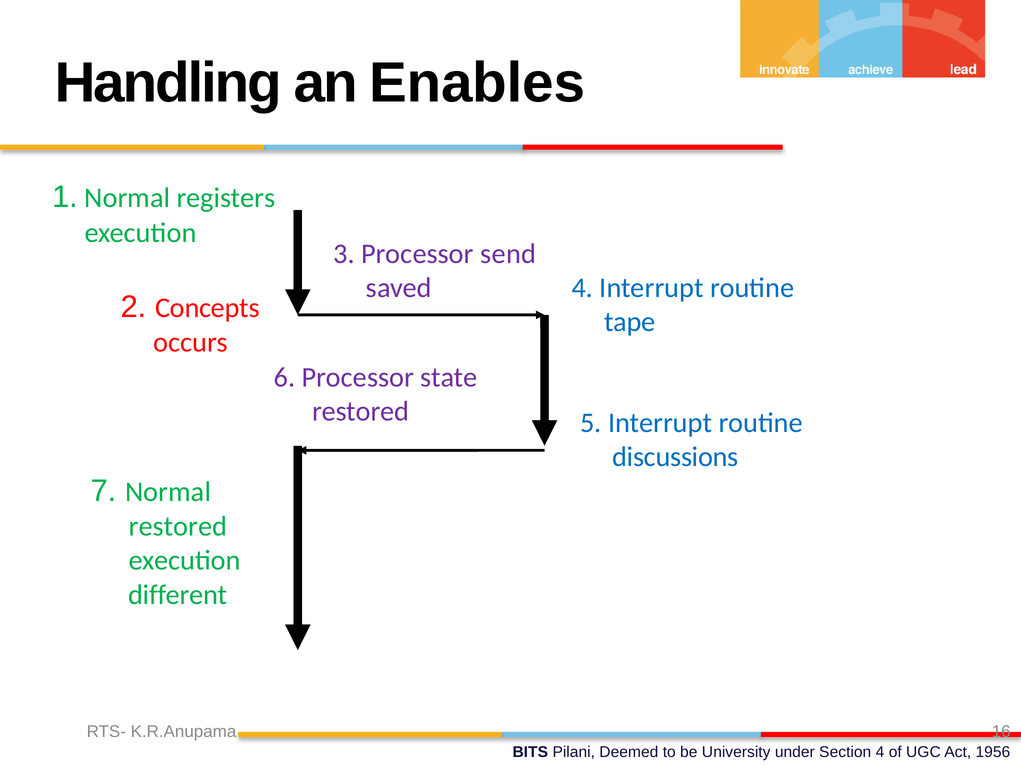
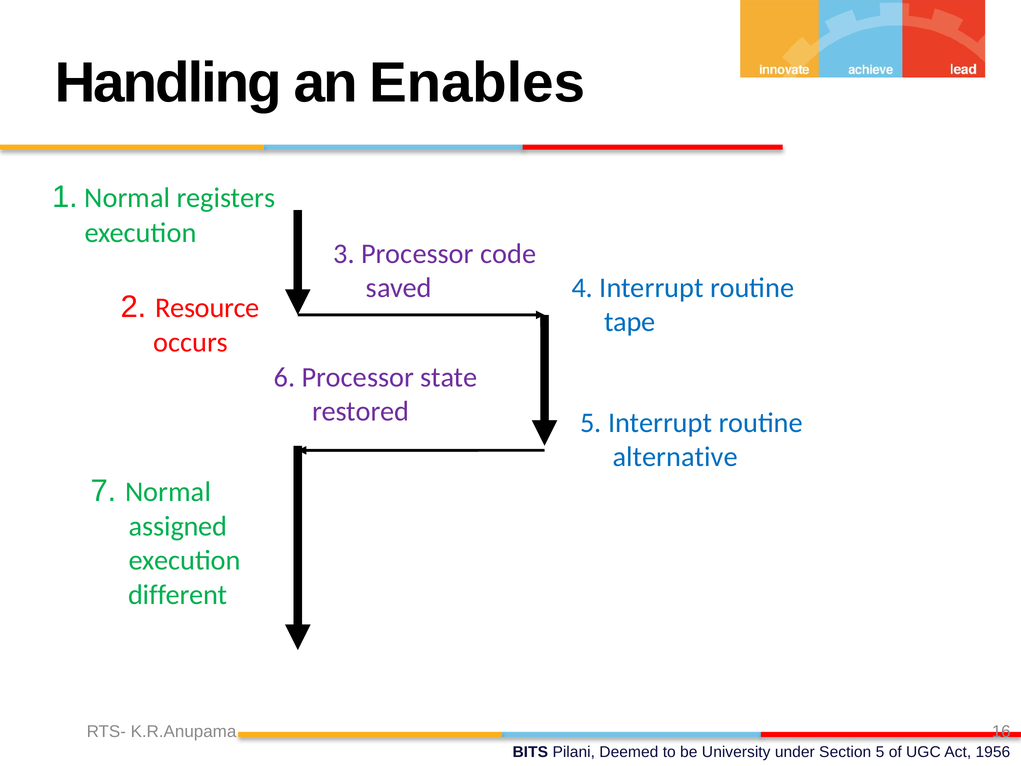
send: send -> code
Concepts: Concepts -> Resource
discussions: discussions -> alternative
restored at (178, 526): restored -> assigned
4 at (880, 752): 4 -> 5
